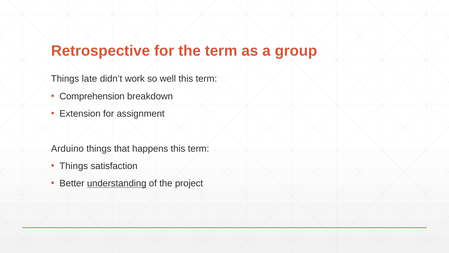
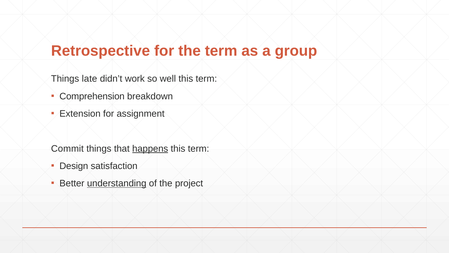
Arduino: Arduino -> Commit
happens underline: none -> present
Things at (74, 166): Things -> Design
